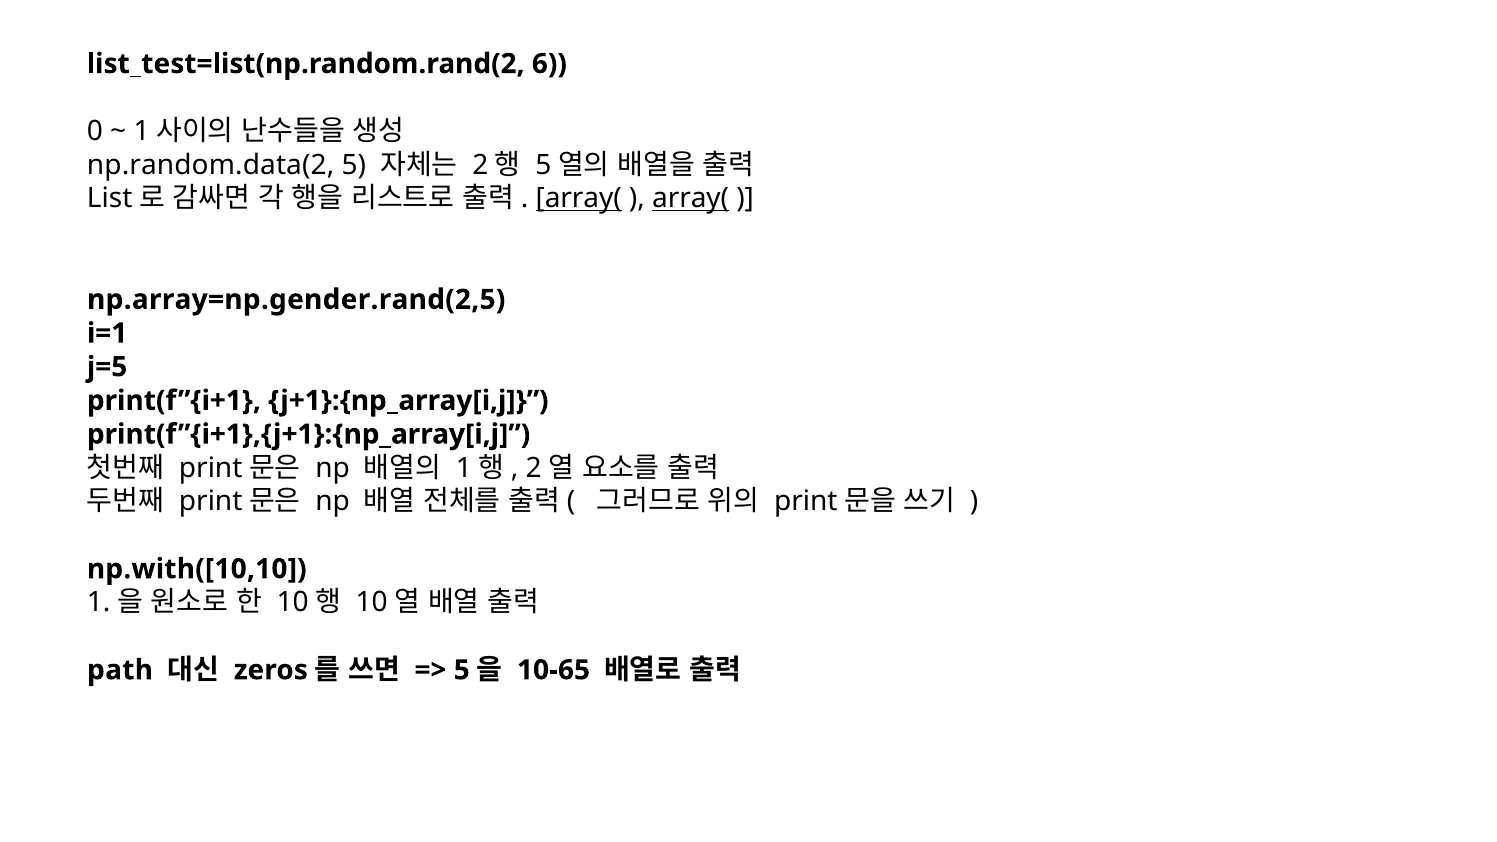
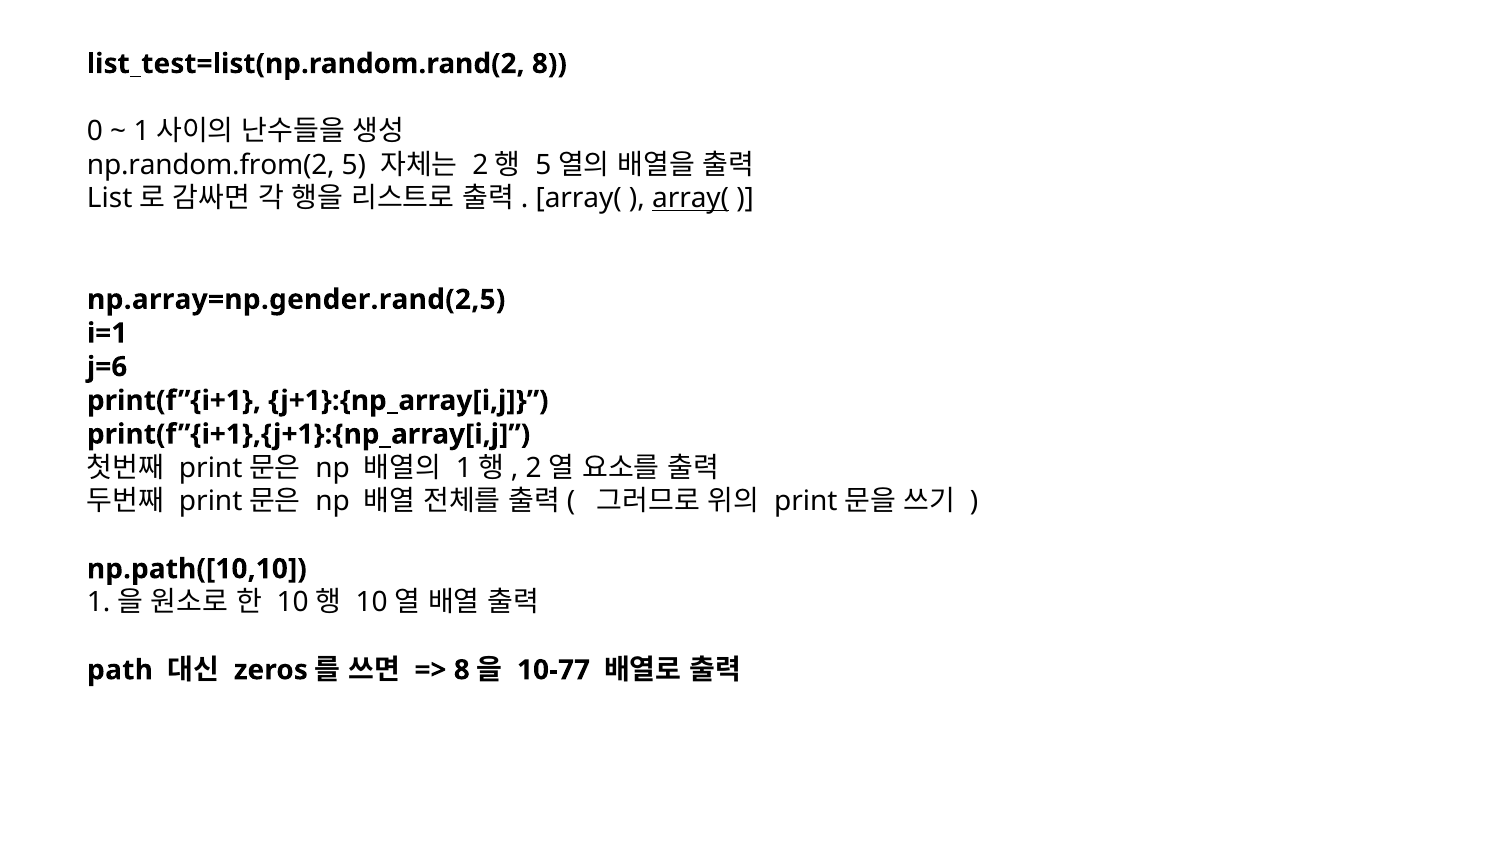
list_test=list(np.random.rand(2 6: 6 -> 8
np.random.data(2: np.random.data(2 -> np.random.from(2
array( at (579, 199) underline: present -> none
j=5: j=5 -> j=6
np.with([10,10: np.with([10,10 -> np.path([10,10
5 at (462, 670): 5 -> 8
10-65: 10-65 -> 10-77
